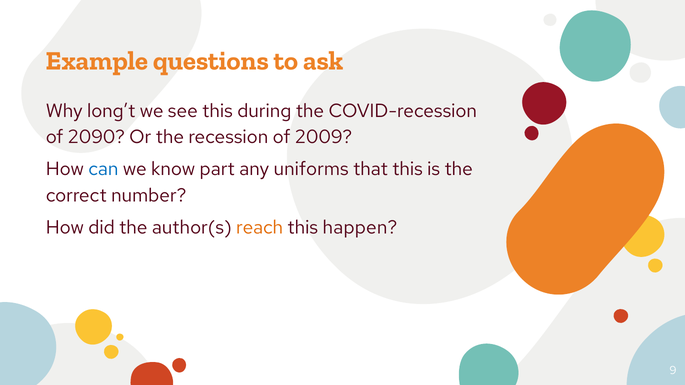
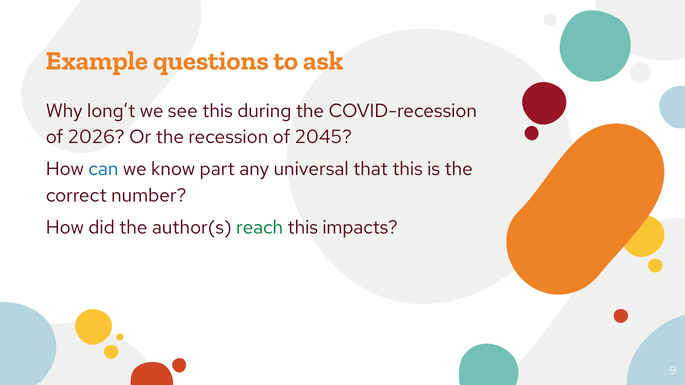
2090: 2090 -> 2026
2009: 2009 -> 2045
uniforms: uniforms -> universal
reach colour: orange -> green
happen: happen -> impacts
